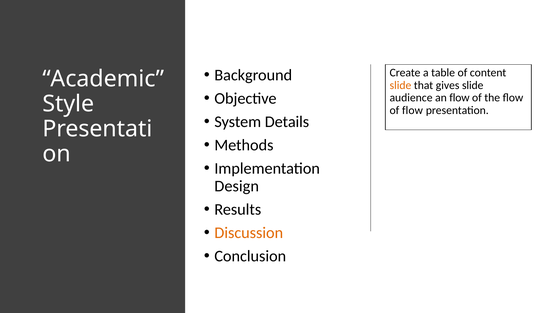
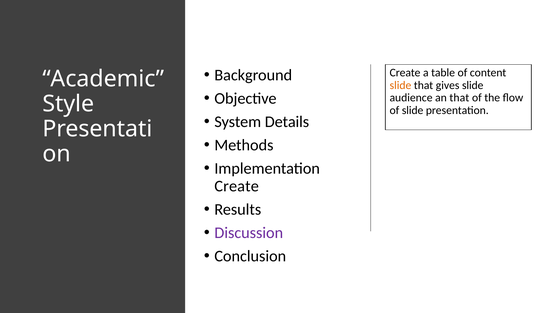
an flow: flow -> that
of flow: flow -> slide
Design at (237, 186): Design -> Create
Discussion colour: orange -> purple
